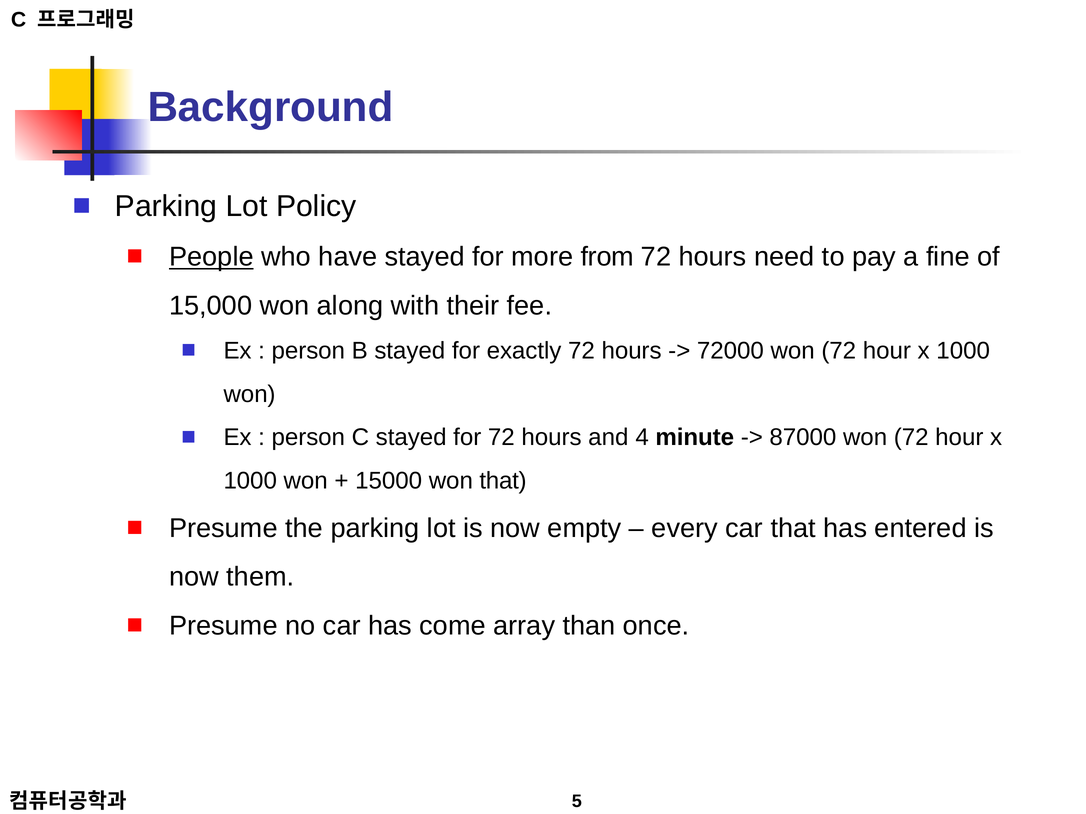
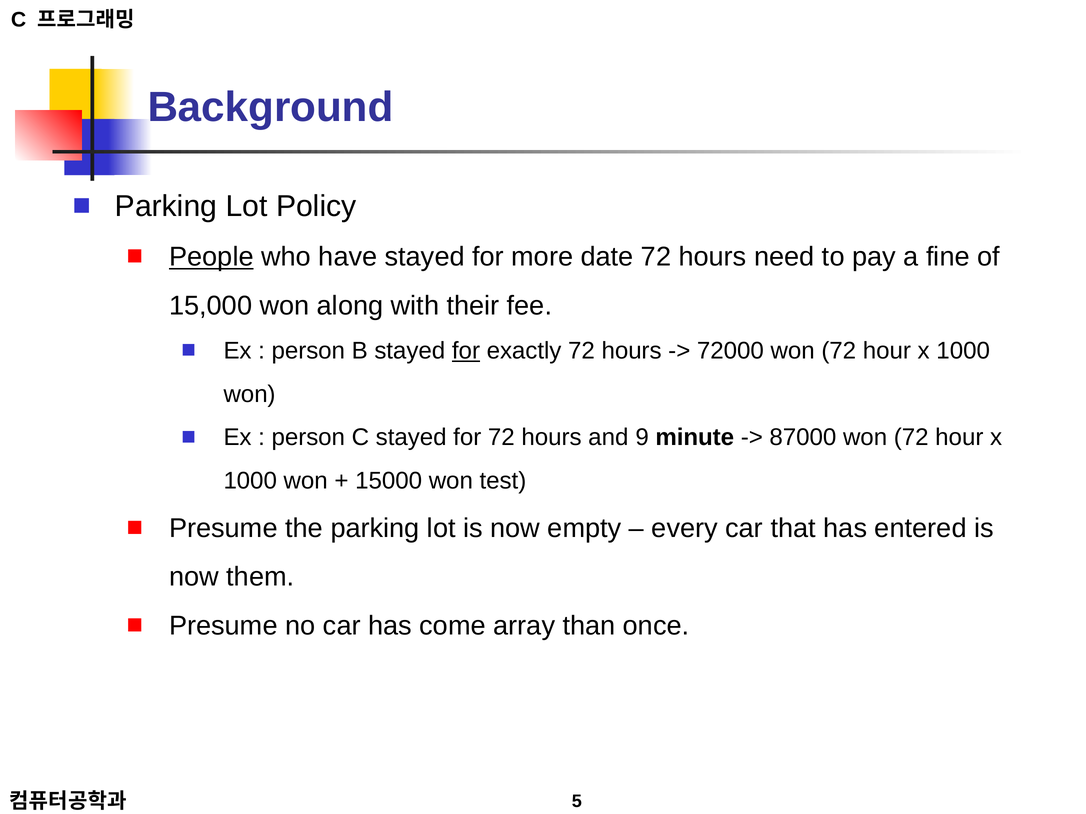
from: from -> date
for at (466, 351) underline: none -> present
4: 4 -> 9
won that: that -> test
